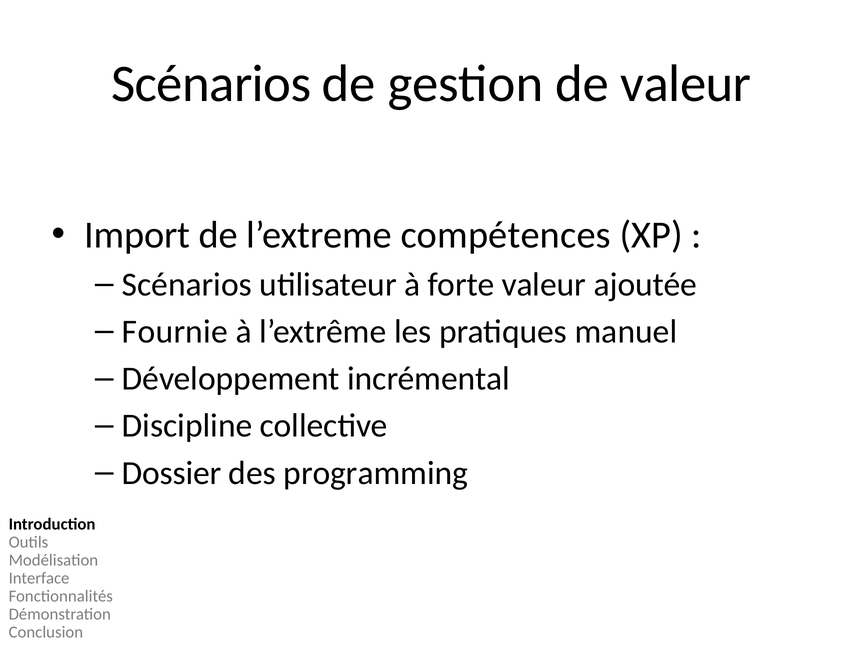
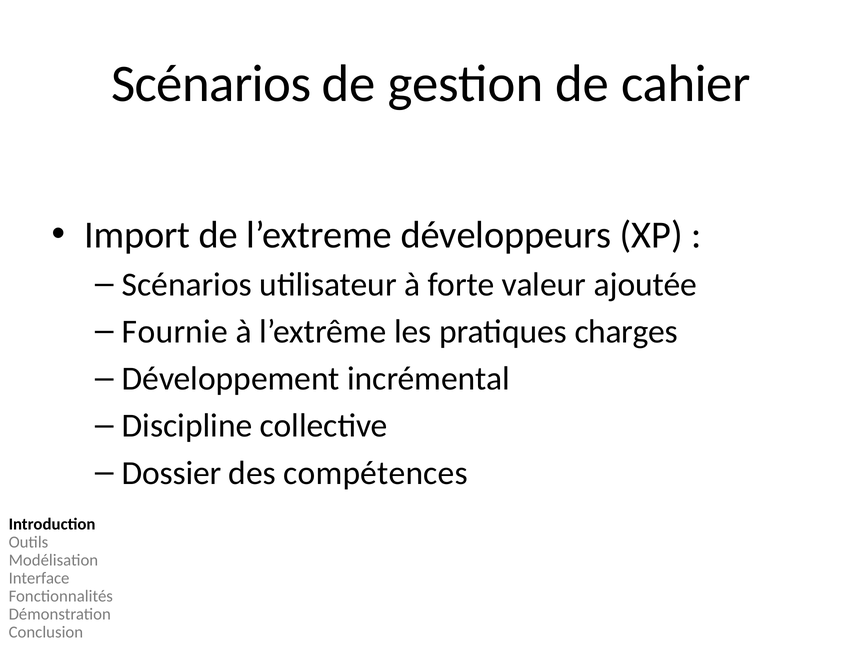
de valeur: valeur -> cahier
compétences: compétences -> développeurs
manuel: manuel -> charges
programming: programming -> compétences
